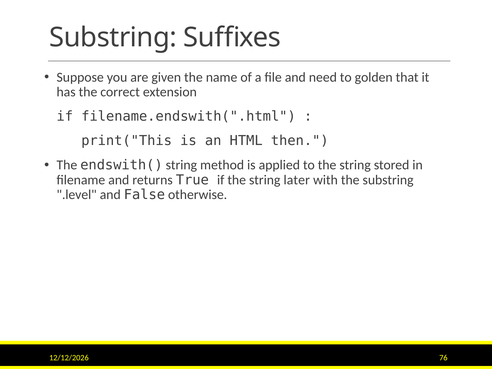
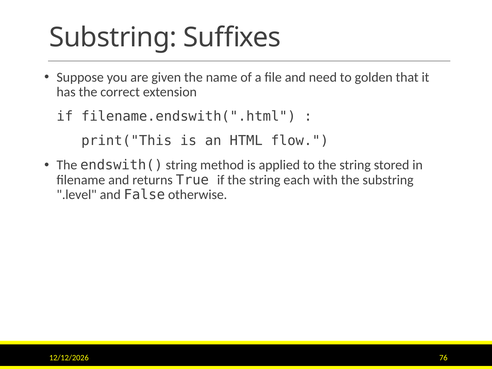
then: then -> flow
later: later -> each
